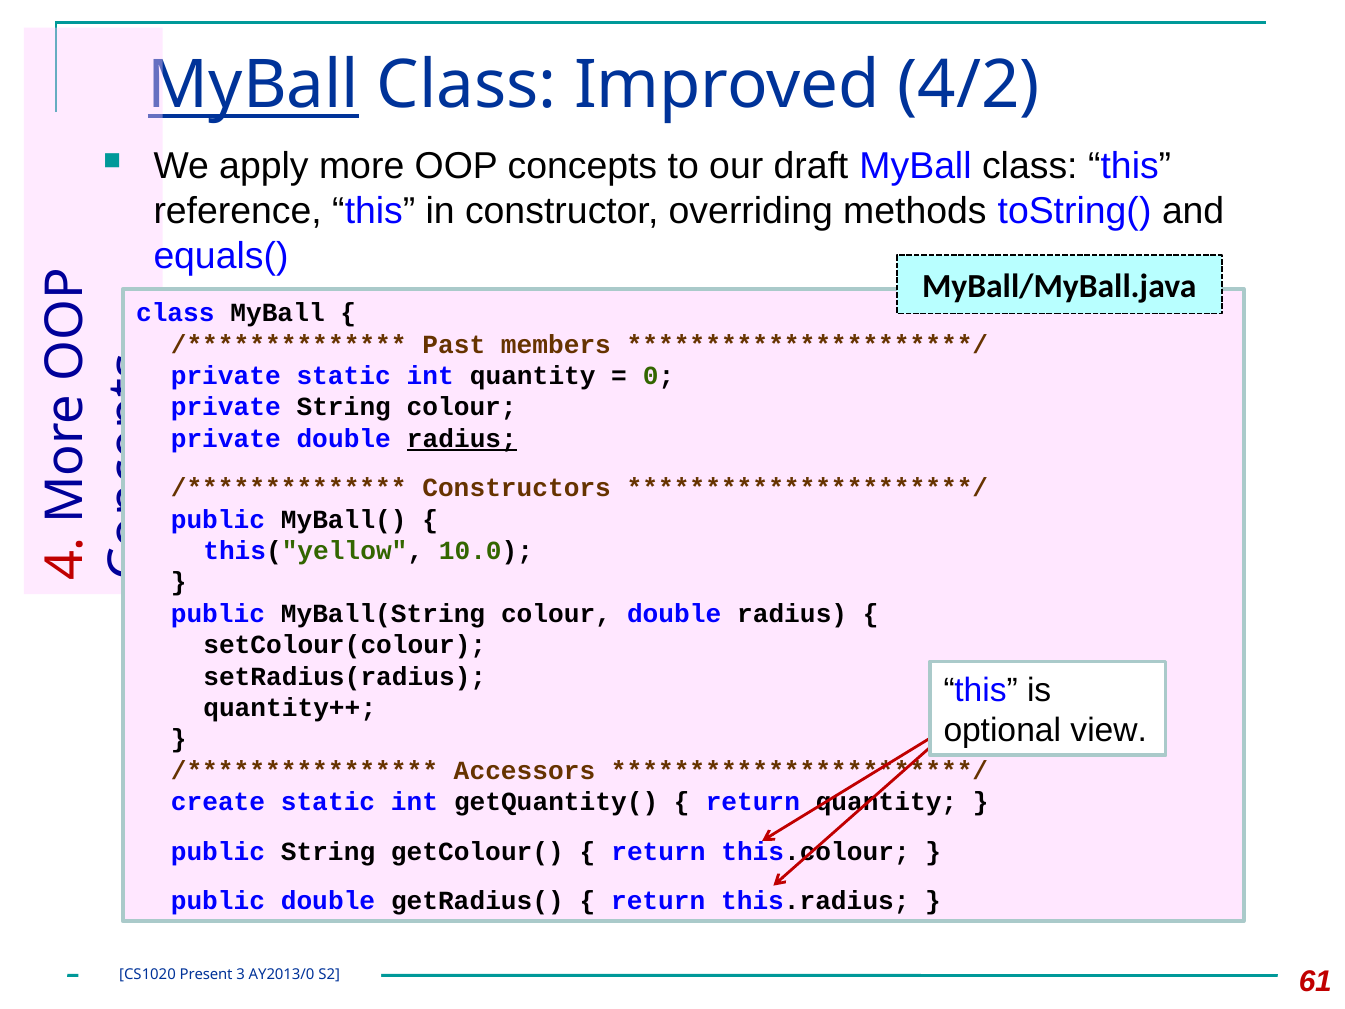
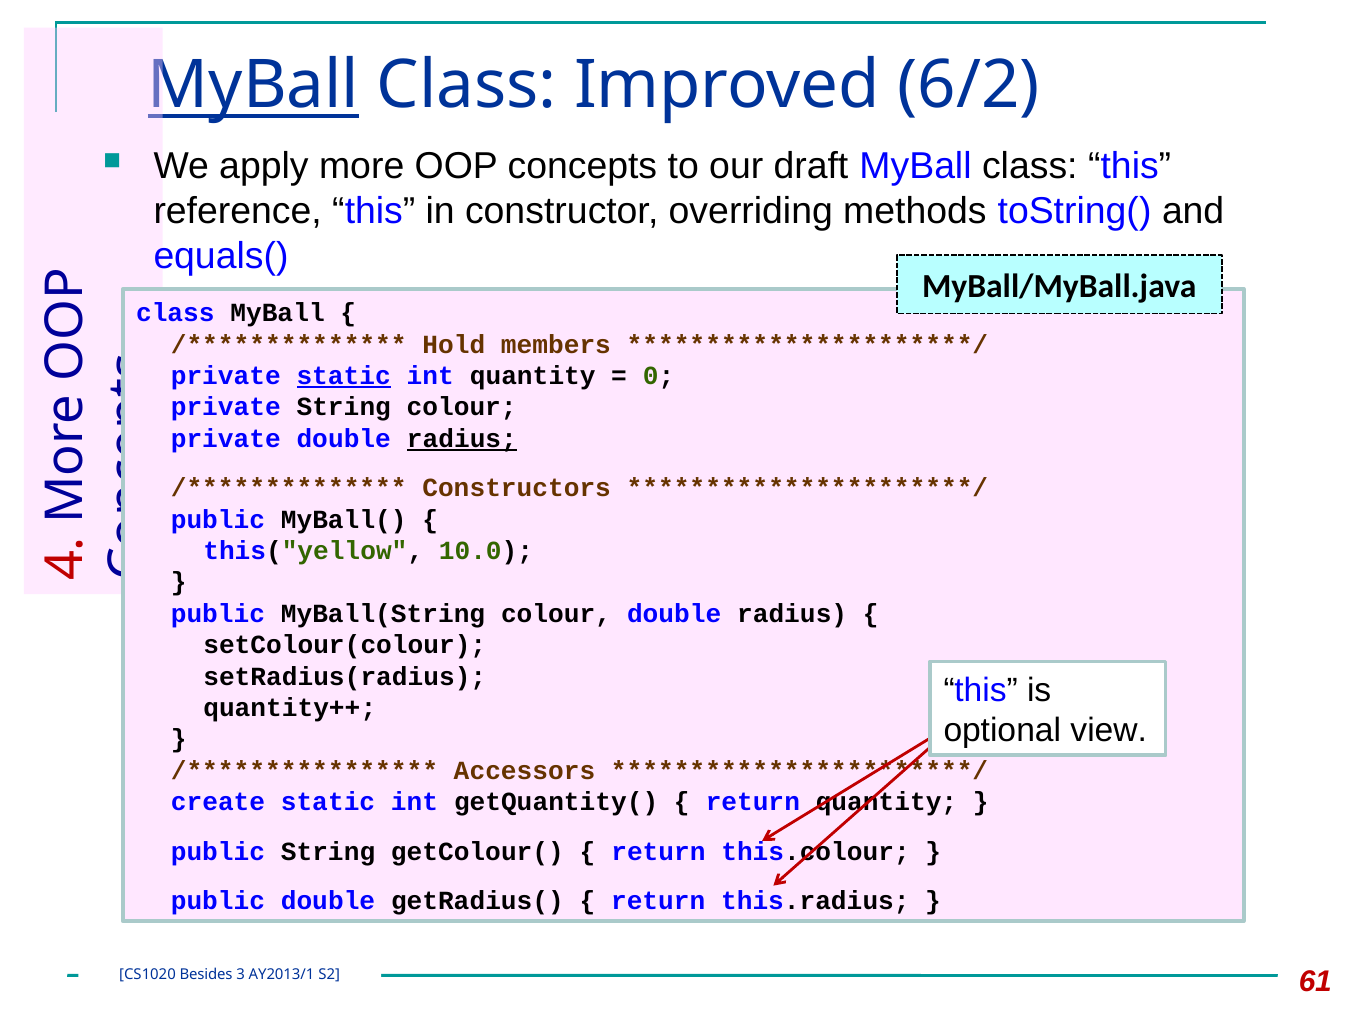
4/2: 4/2 -> 6/2
Past: Past -> Hold
static at (344, 376) underline: none -> present
Present: Present -> Besides
AY2013/0: AY2013/0 -> AY2013/1
